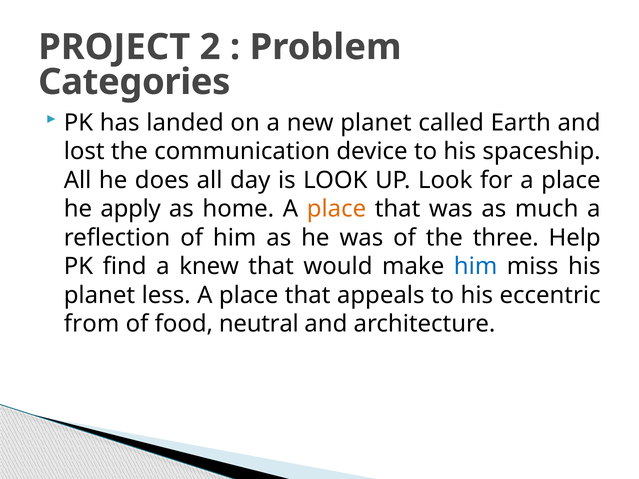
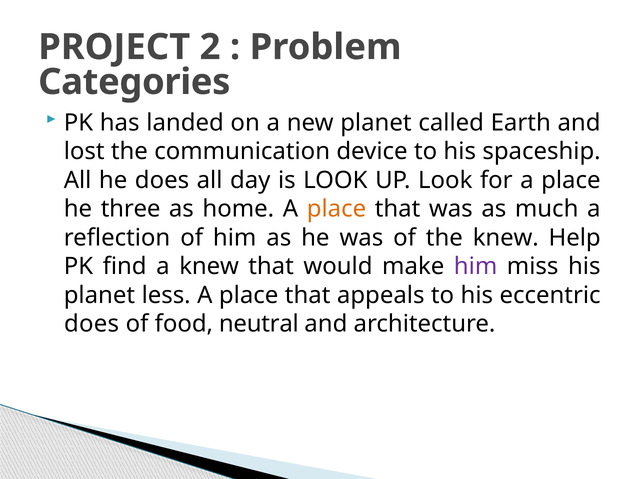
apply: apply -> three
the three: three -> knew
him at (476, 267) colour: blue -> purple
from at (92, 324): from -> does
